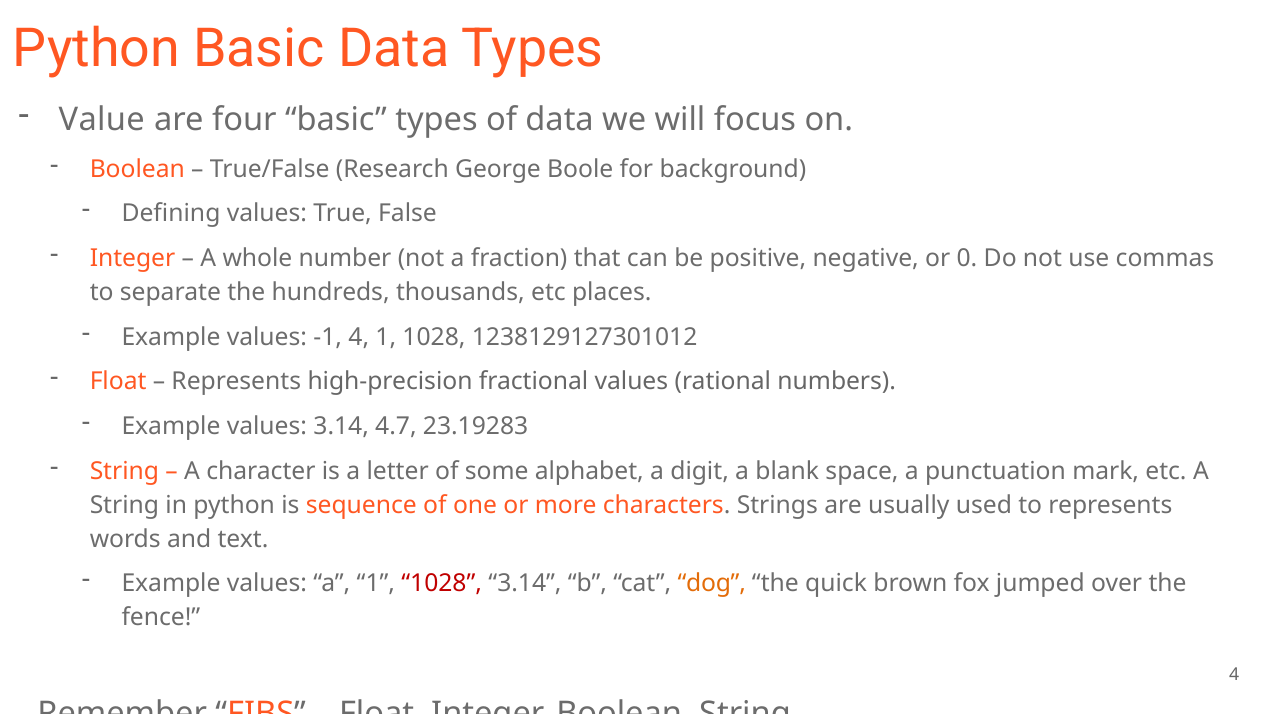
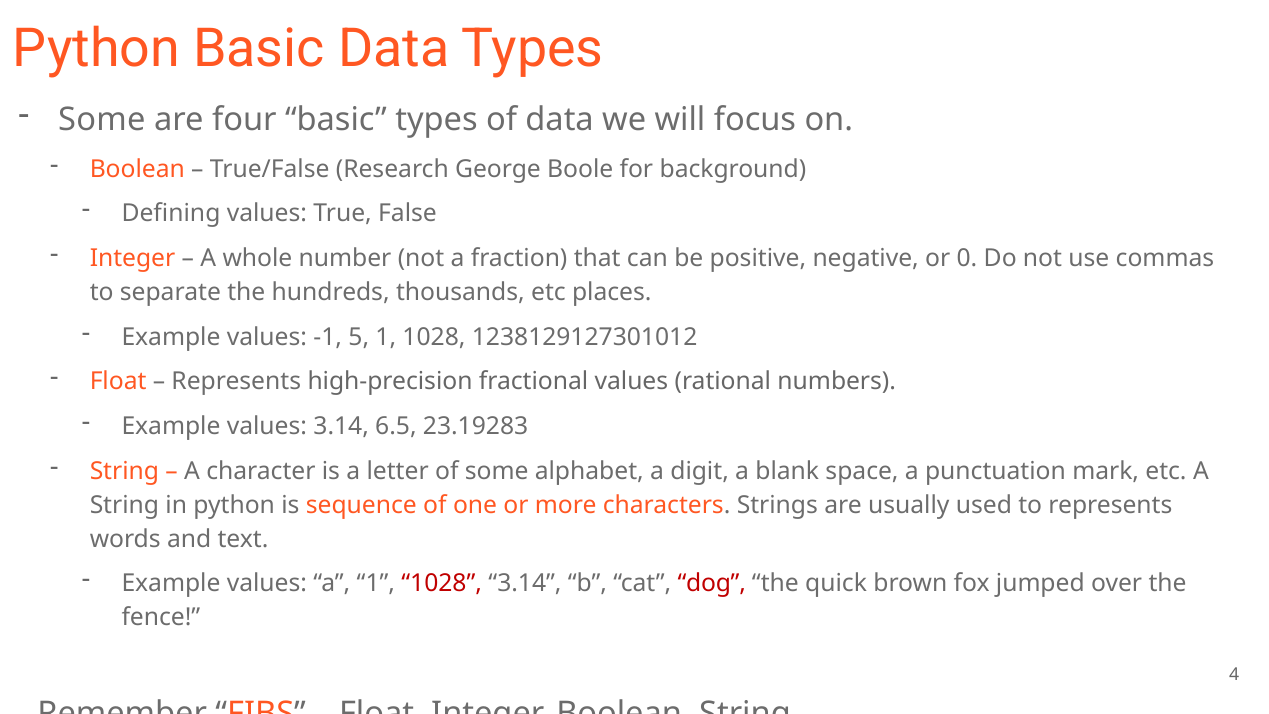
Value at (102, 120): Value -> Some
-1 4: 4 -> 5
4.7: 4.7 -> 6.5
dog colour: orange -> red
